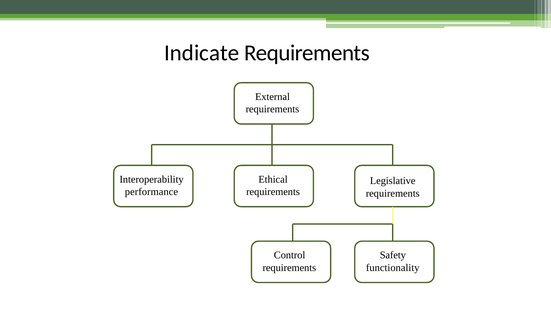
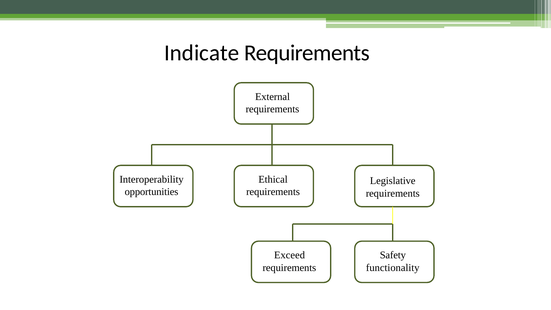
performance: performance -> opportunities
Control: Control -> Exceed
